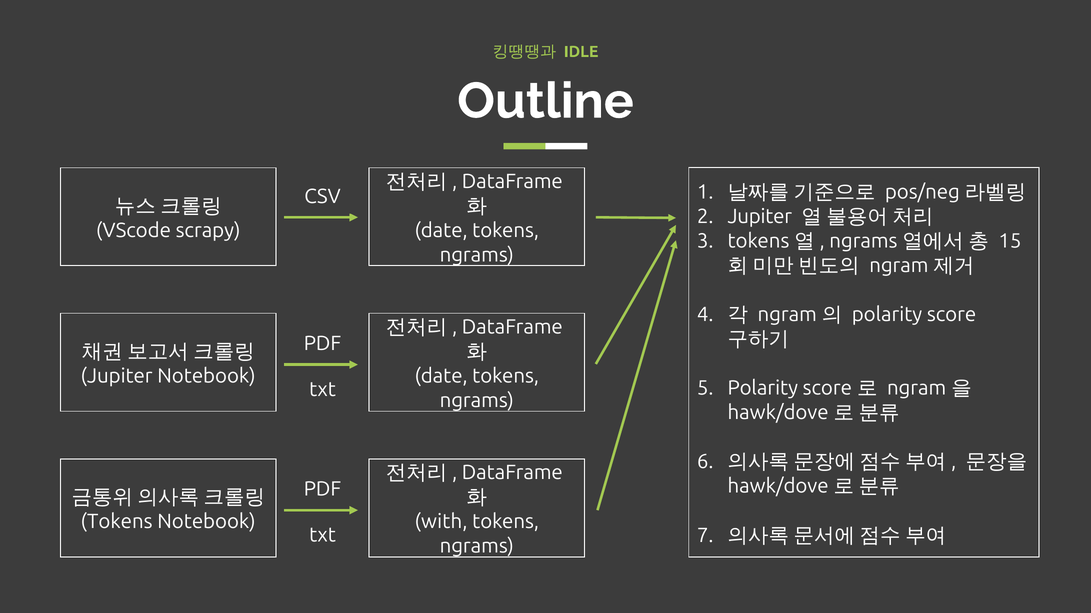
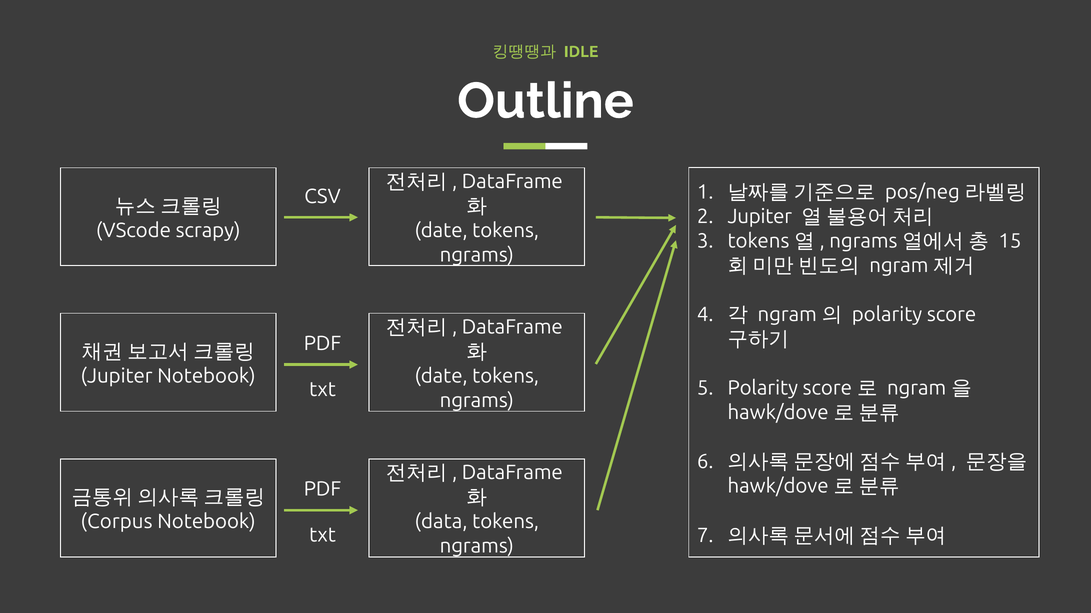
Tokens at (117, 522): Tokens -> Corpus
with: with -> data
